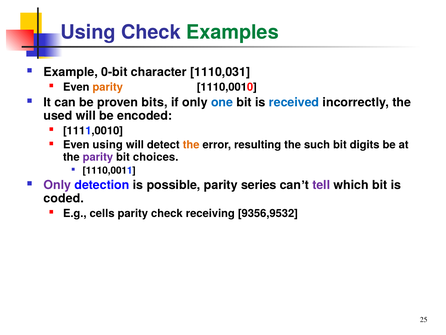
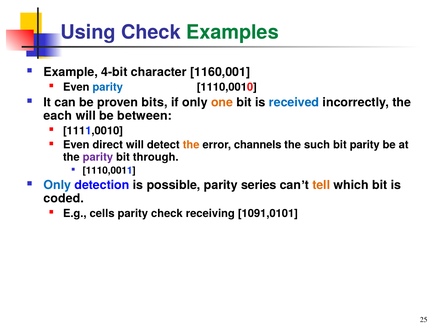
0-bit: 0-bit -> 4-bit
1110,031: 1110,031 -> 1160,001
parity at (108, 87) colour: orange -> blue
one colour: blue -> orange
used: used -> each
encoded: encoded -> between
Even using: using -> direct
resulting: resulting -> channels
bit digits: digits -> parity
choices: choices -> through
Only at (57, 185) colour: purple -> blue
tell colour: purple -> orange
9356,9532: 9356,9532 -> 1091,0101
